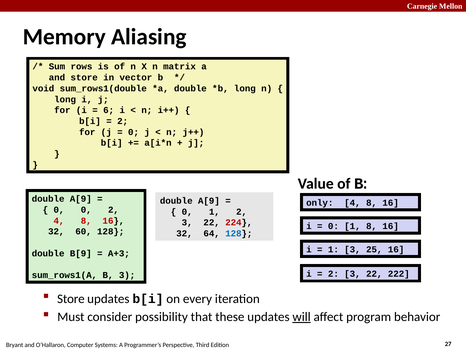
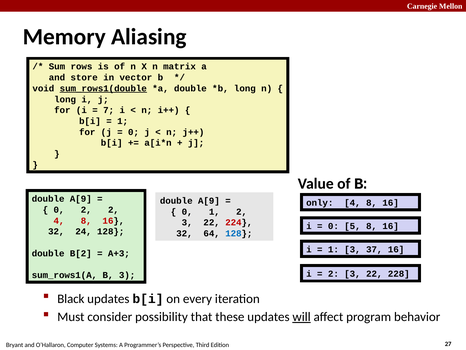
sum_rows1(double underline: none -> present
6 at (109, 110): 6 -> 7
2 at (123, 121): 2 -> 1
0 0: 0 -> 2
1 at (352, 226): 1 -> 5
60: 60 -> 24
25: 25 -> 37
B[9: B[9 -> B[2
222: 222 -> 228
Store at (71, 298): Store -> Black
